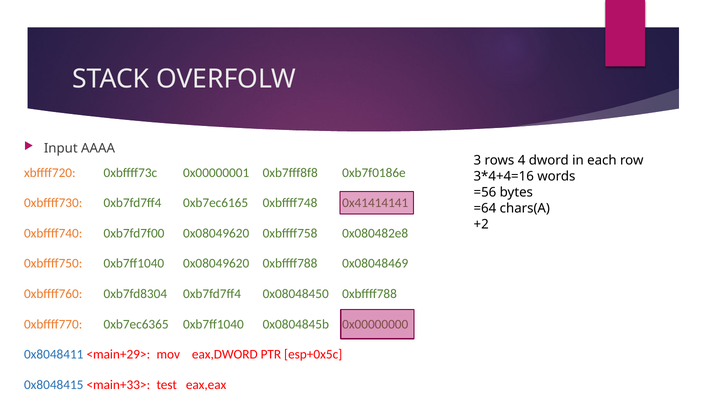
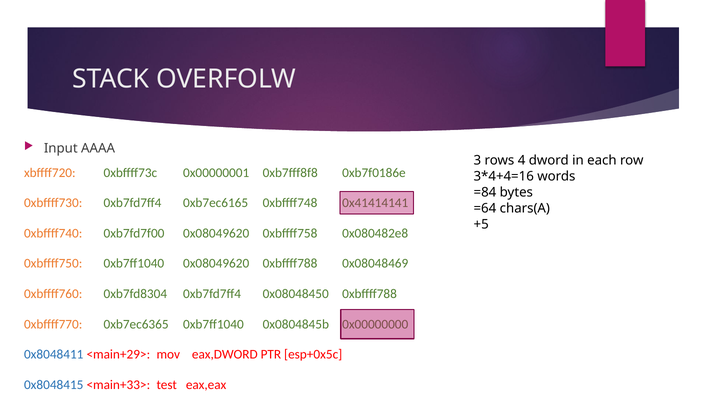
=56: =56 -> =84
+2: +2 -> +5
